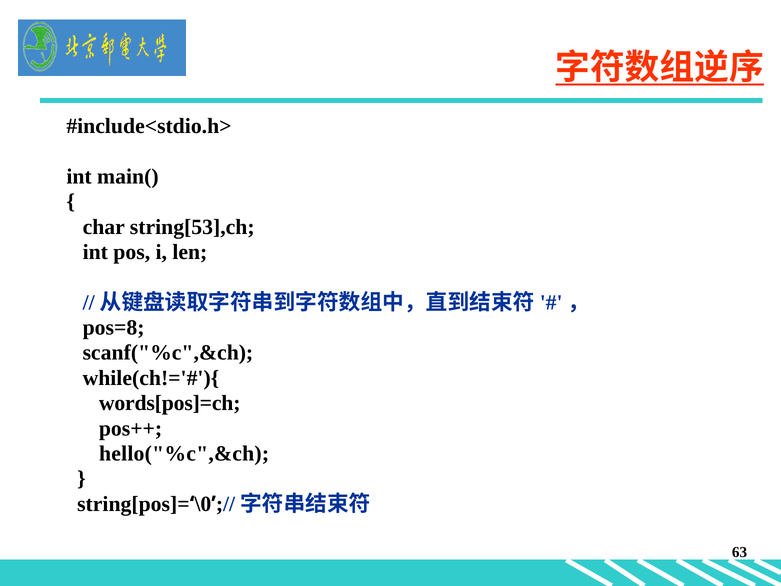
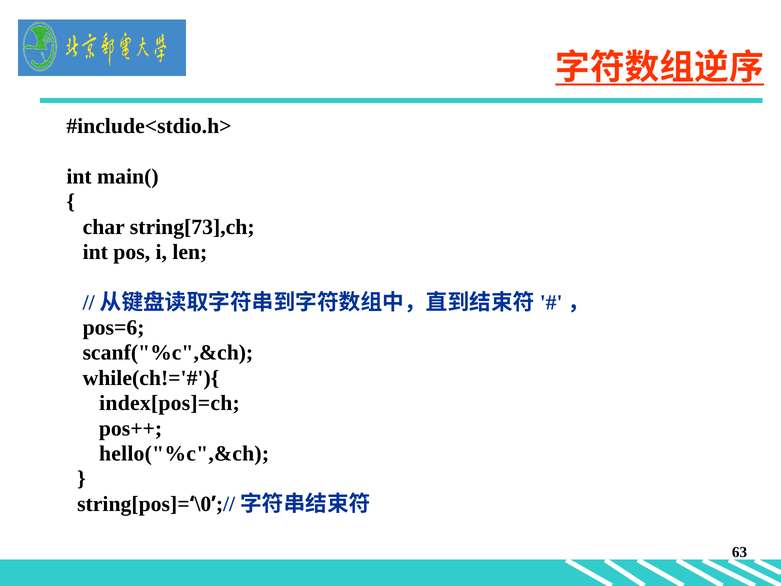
string[53],ch: string[53],ch -> string[73],ch
pos=8: pos=8 -> pos=6
words[pos]=ch: words[pos]=ch -> index[pos]=ch
